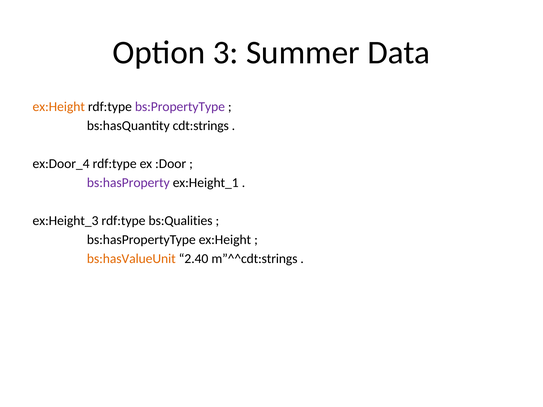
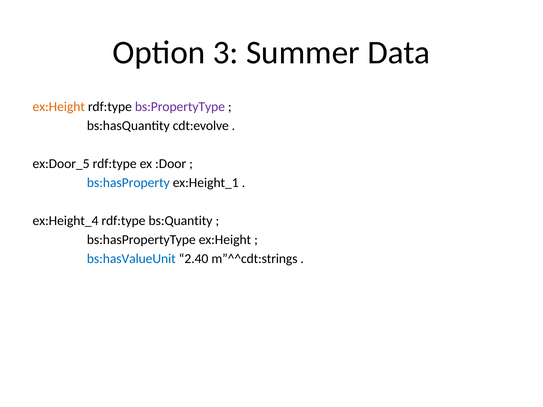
cdt:strings: cdt:strings -> cdt:evolve
ex:Door_4: ex:Door_4 -> ex:Door_5
bs:hasProperty colour: purple -> blue
ex:Height_3: ex:Height_3 -> ex:Height_4
bs:Qualities: bs:Qualities -> bs:Quantity
bs:hasValueUnit colour: orange -> blue
